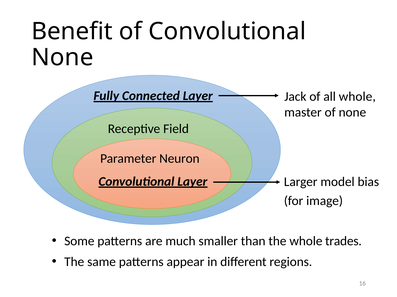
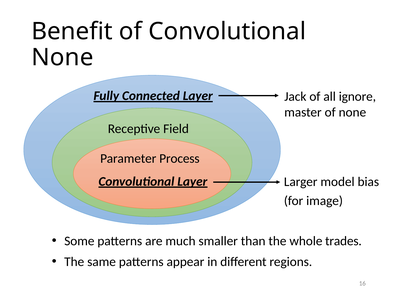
all whole: whole -> ignore
Neuron: Neuron -> Process
